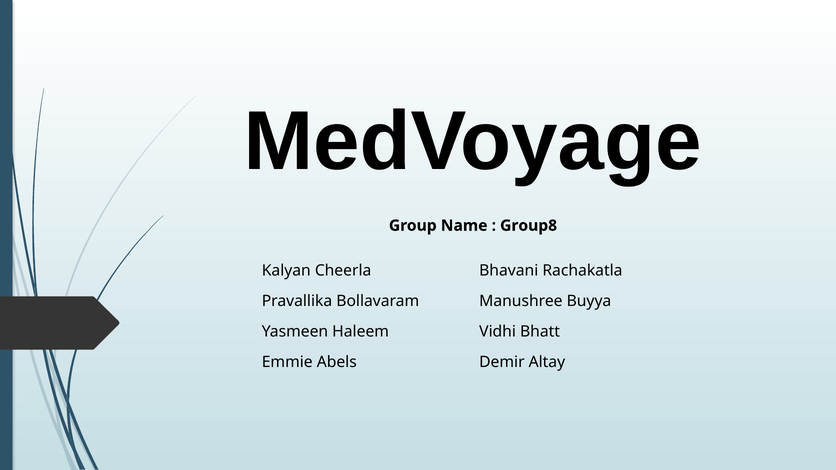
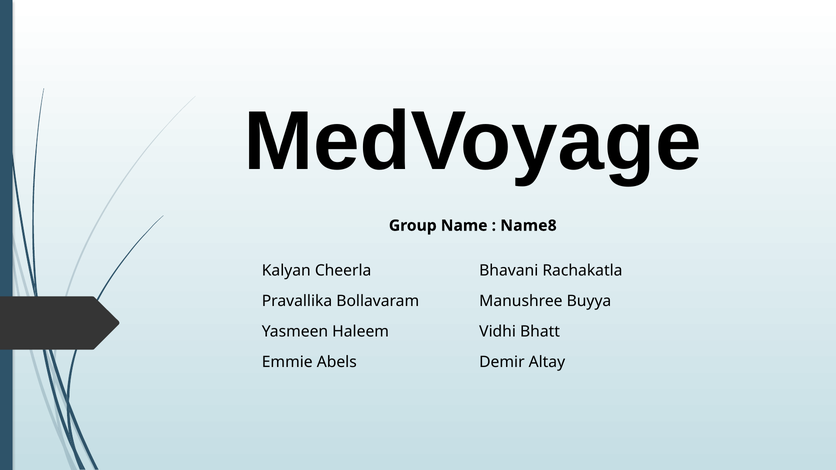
Group8: Group8 -> Name8
